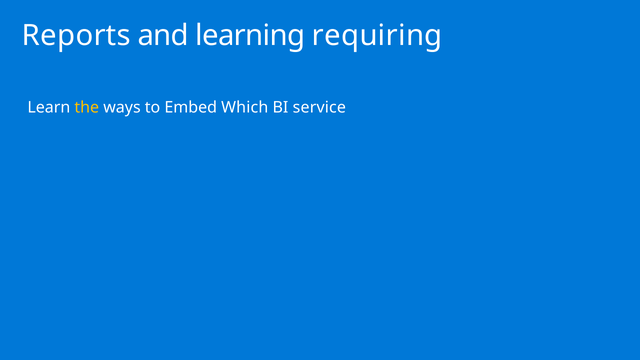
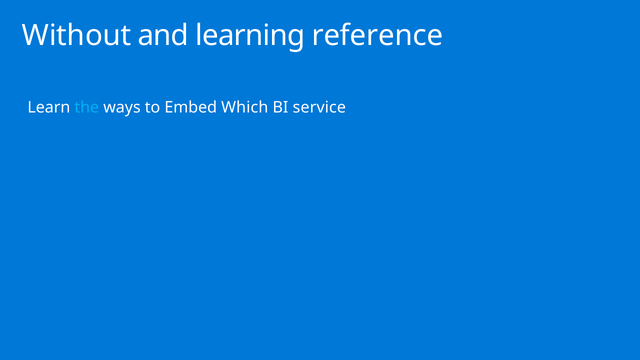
Reports: Reports -> Without
requiring: requiring -> reference
the colour: yellow -> light blue
